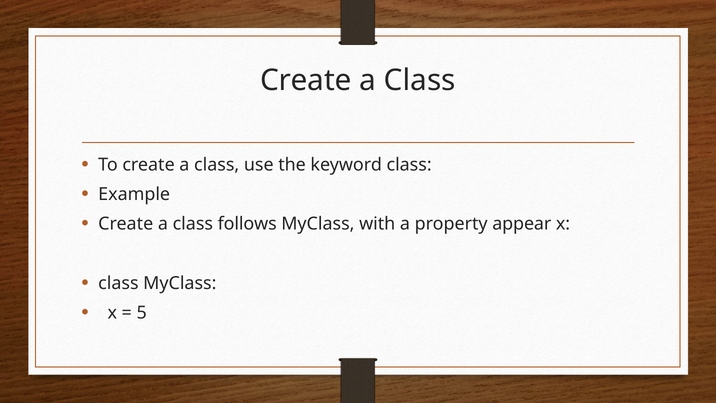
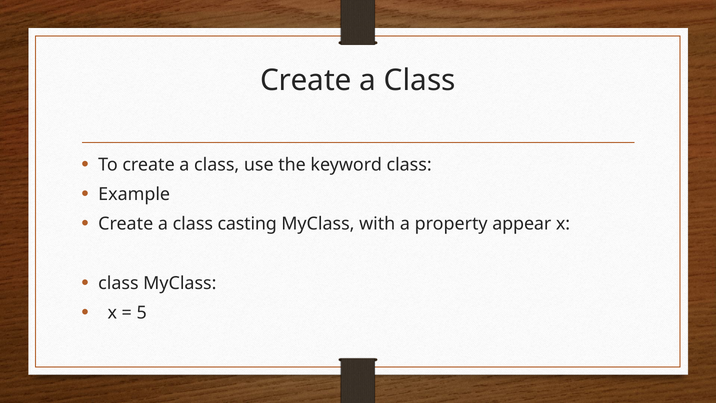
follows: follows -> casting
